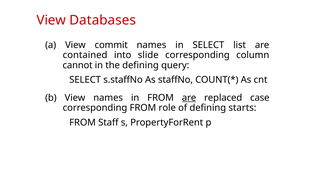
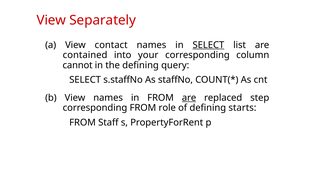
Databases: Databases -> Separately
commit: commit -> contact
SELECT at (208, 45) underline: none -> present
slide: slide -> your
case: case -> step
